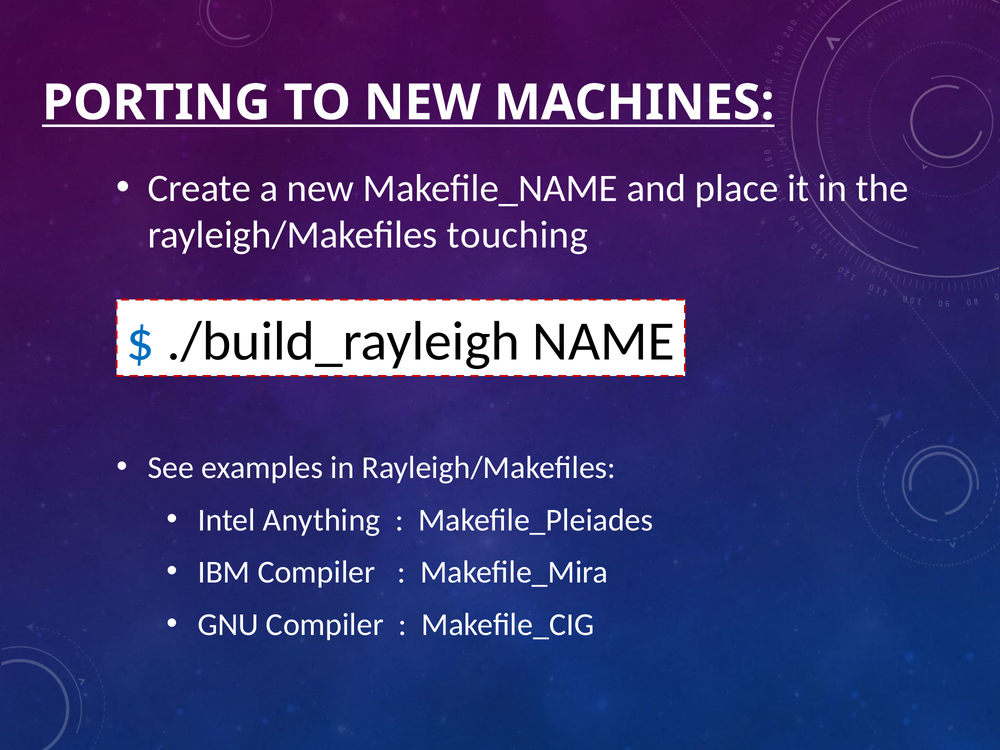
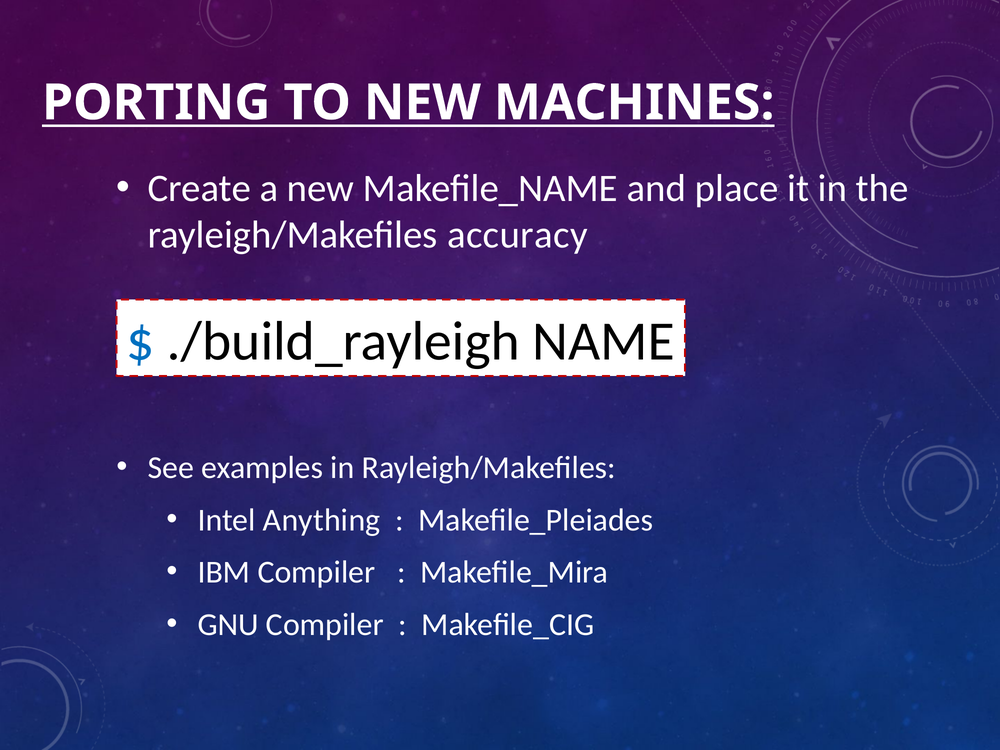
touching: touching -> accuracy
